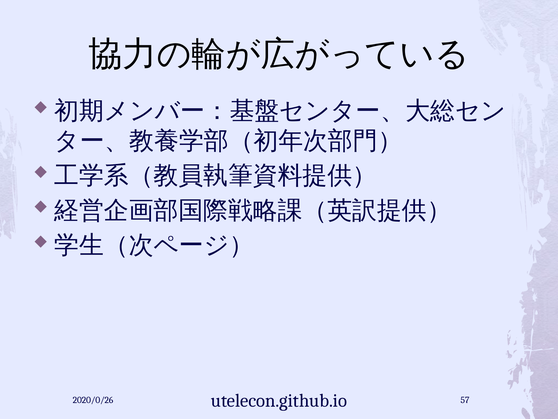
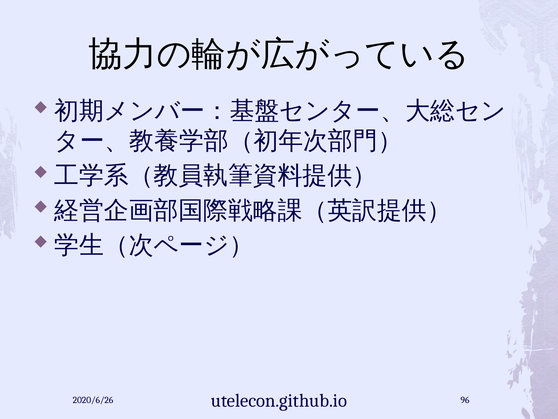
2020/0/26: 2020/0/26 -> 2020/6/26
57: 57 -> 96
